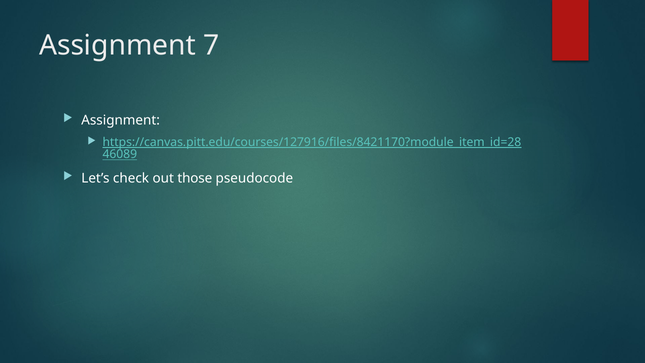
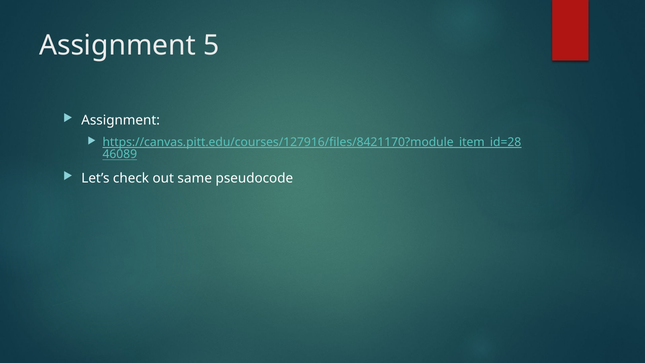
7: 7 -> 5
those: those -> same
